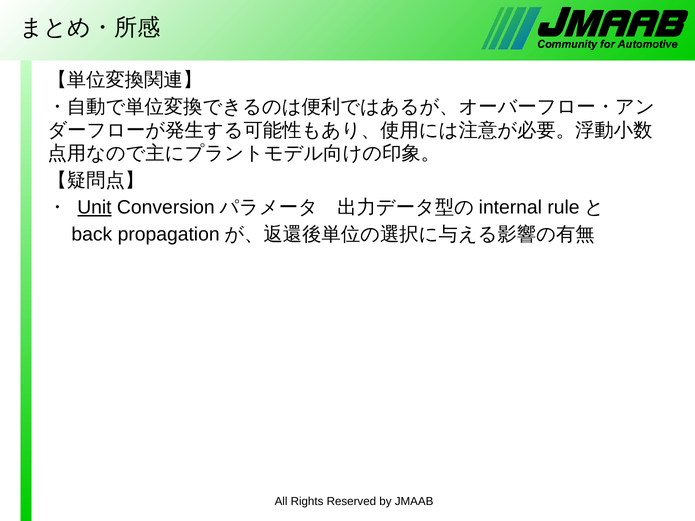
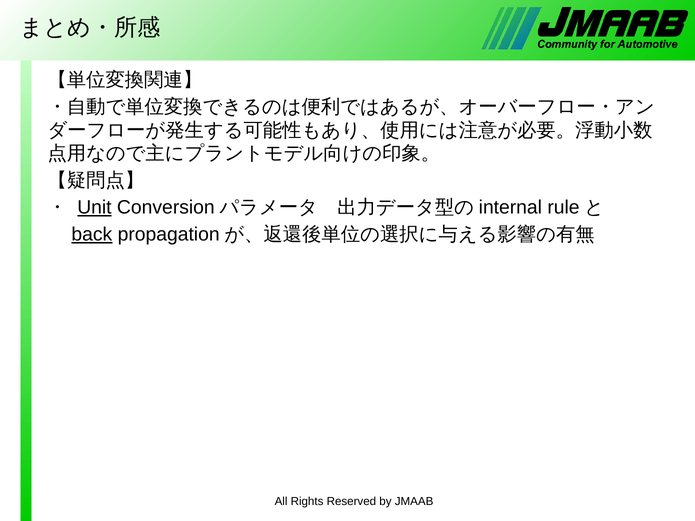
back underline: none -> present
